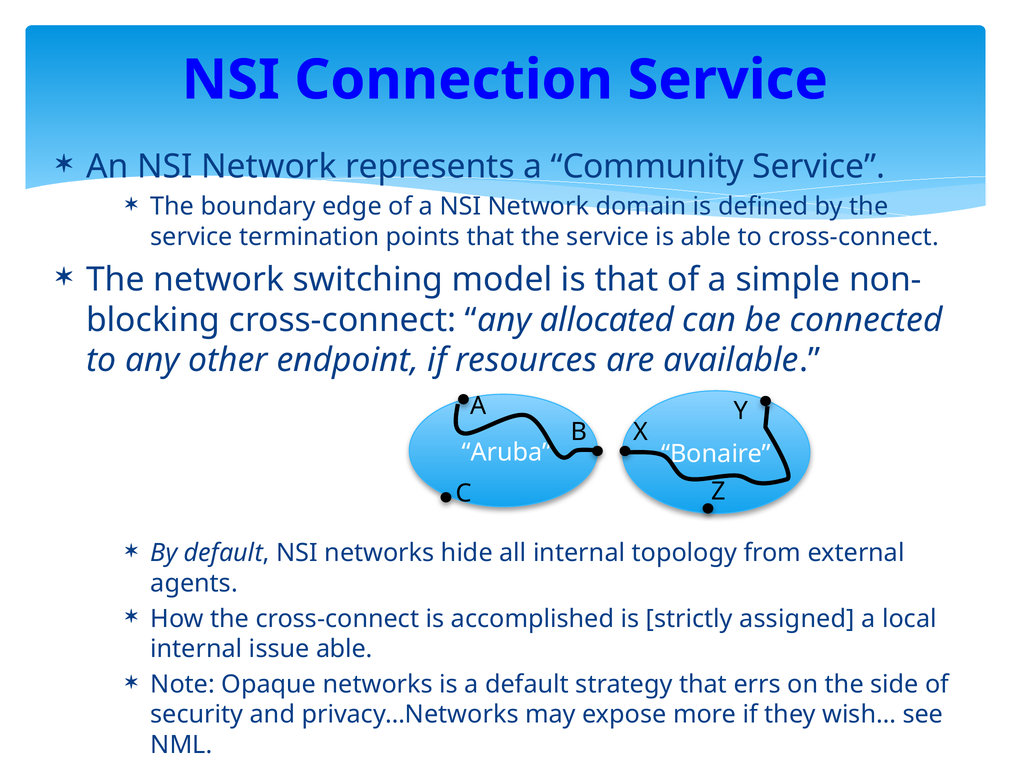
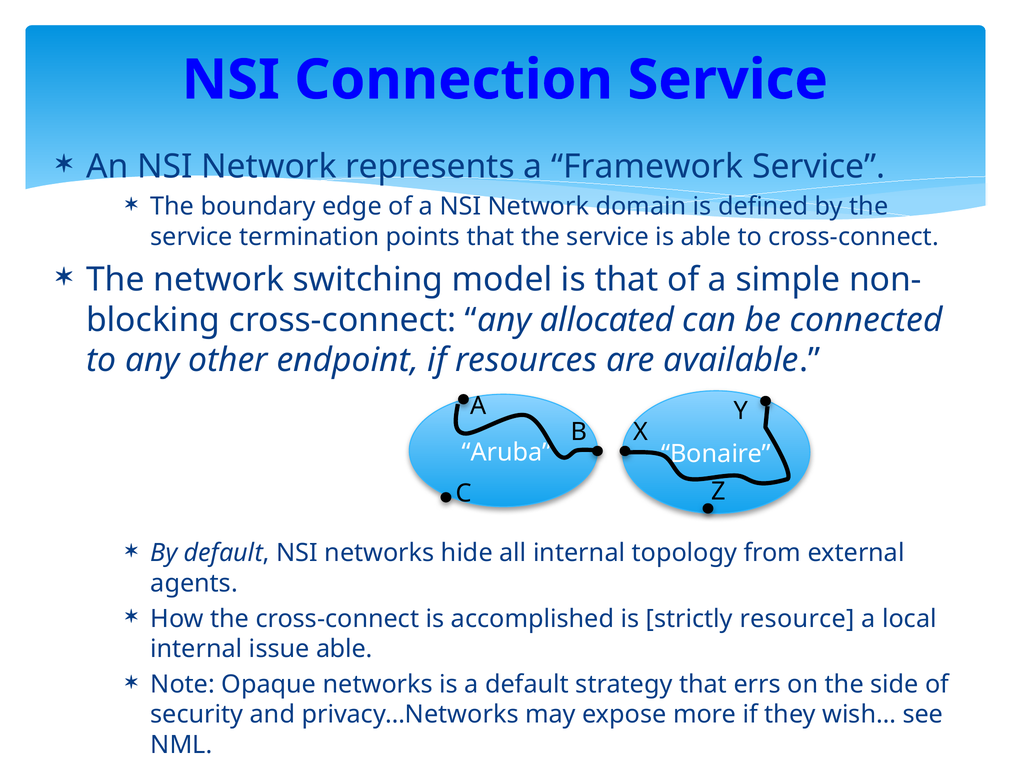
Community: Community -> Framework
assigned: assigned -> resource
